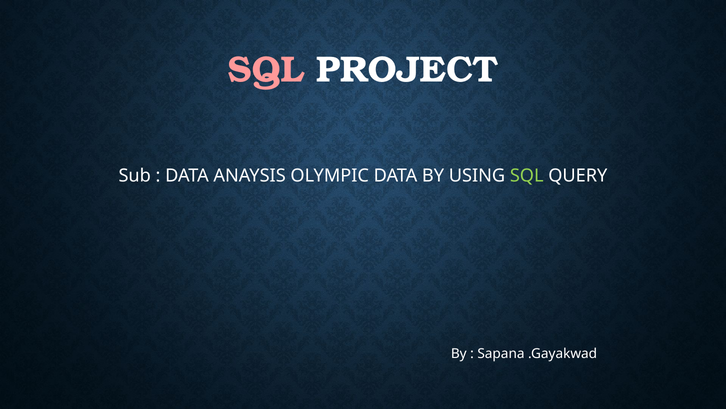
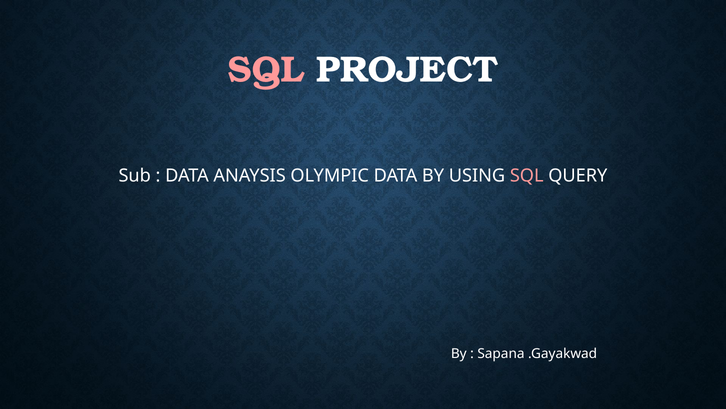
SQL at (527, 175) colour: light green -> pink
